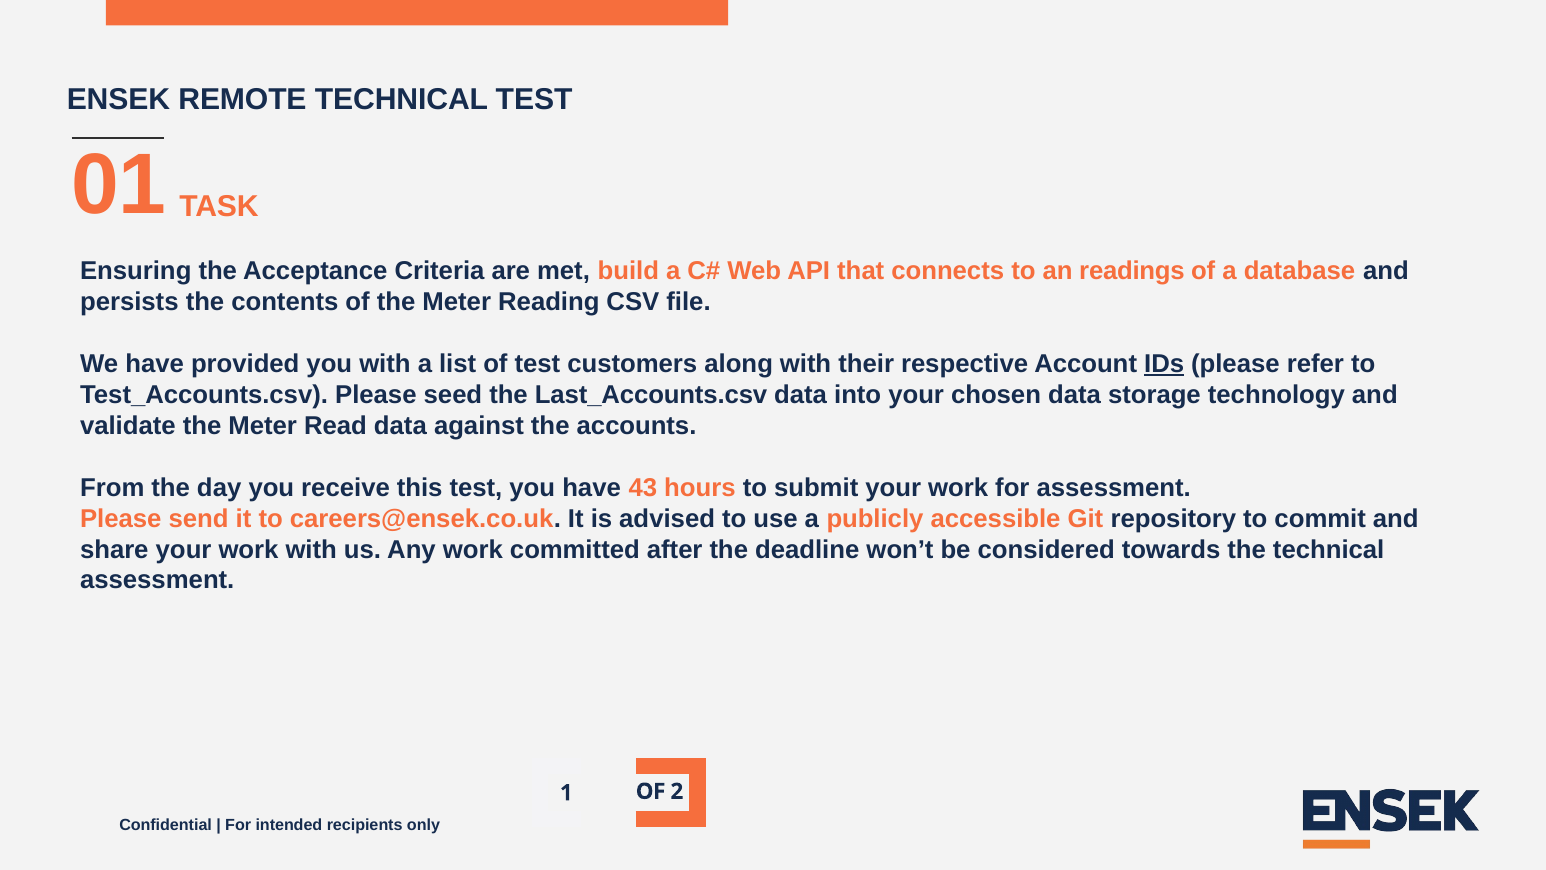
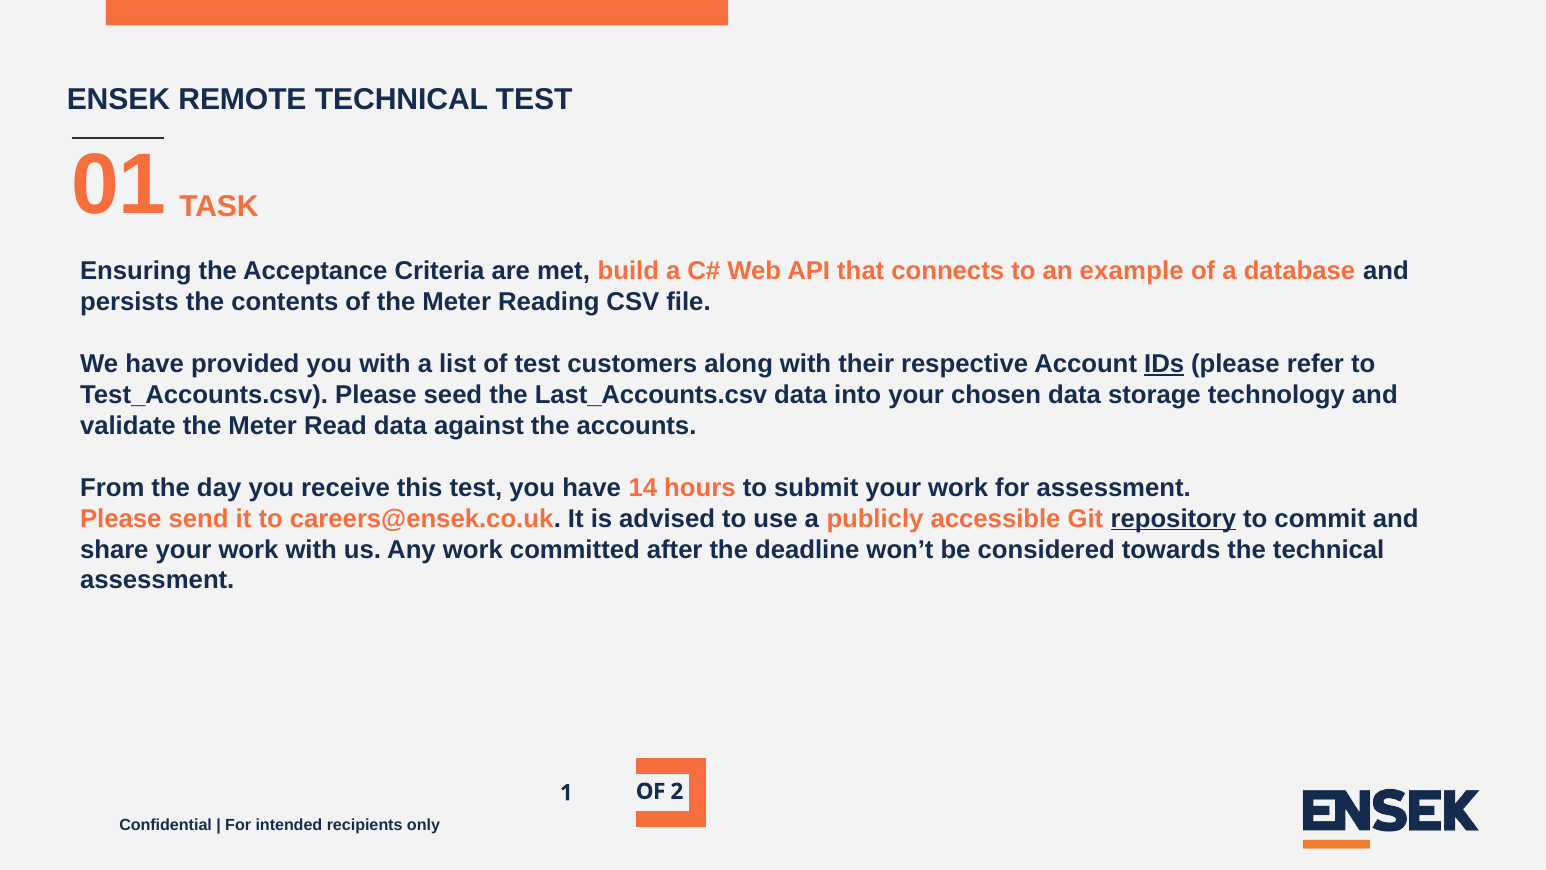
readings: readings -> example
43: 43 -> 14
repository underline: none -> present
